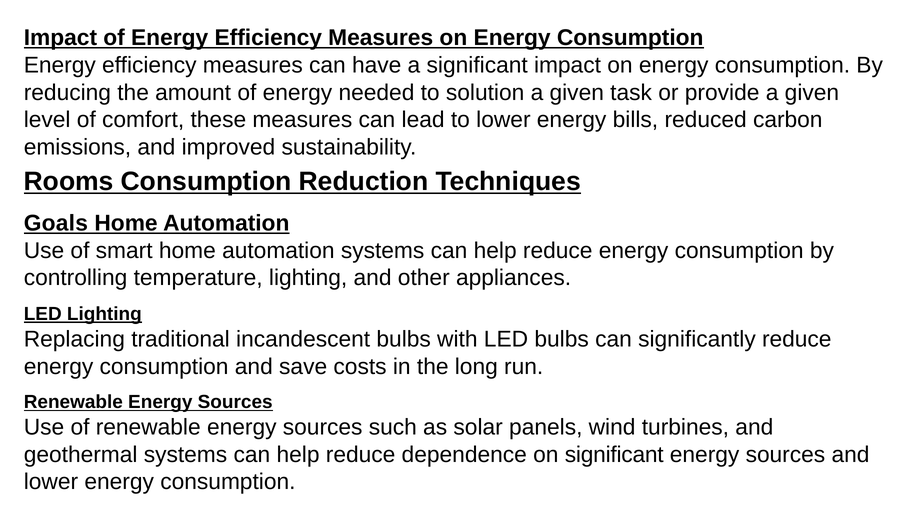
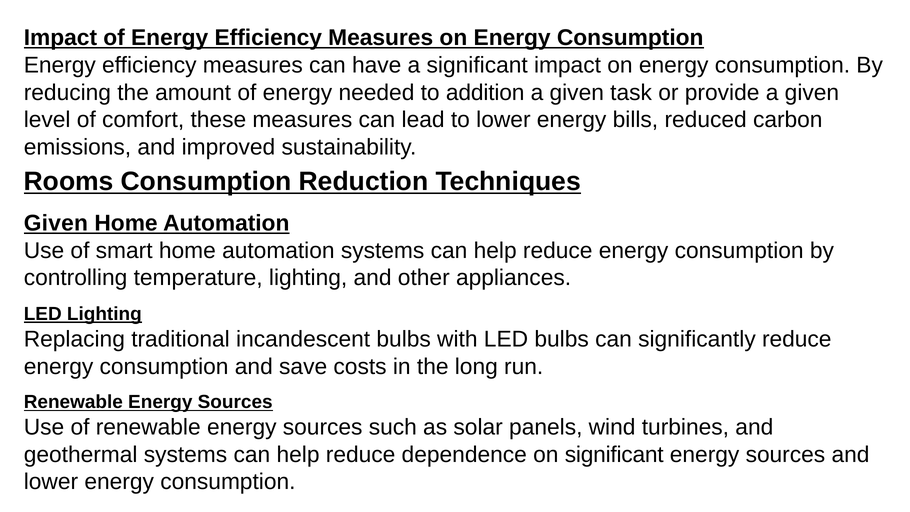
solution: solution -> addition
Goals at (56, 223): Goals -> Given
